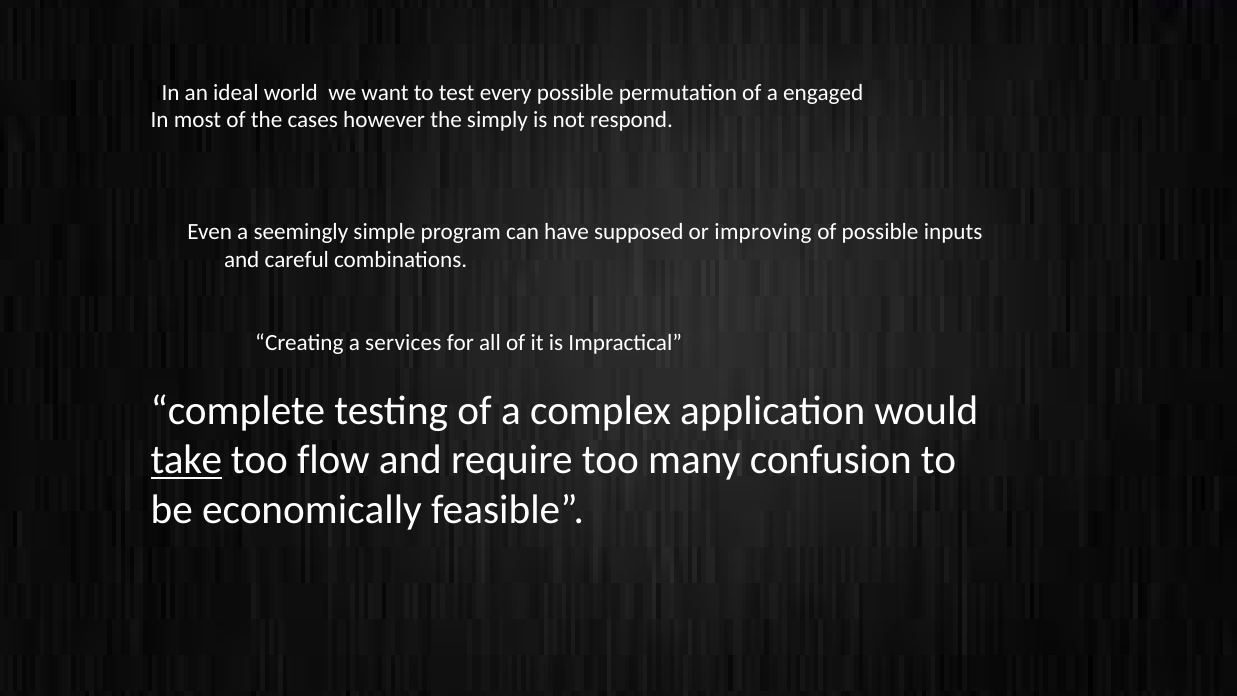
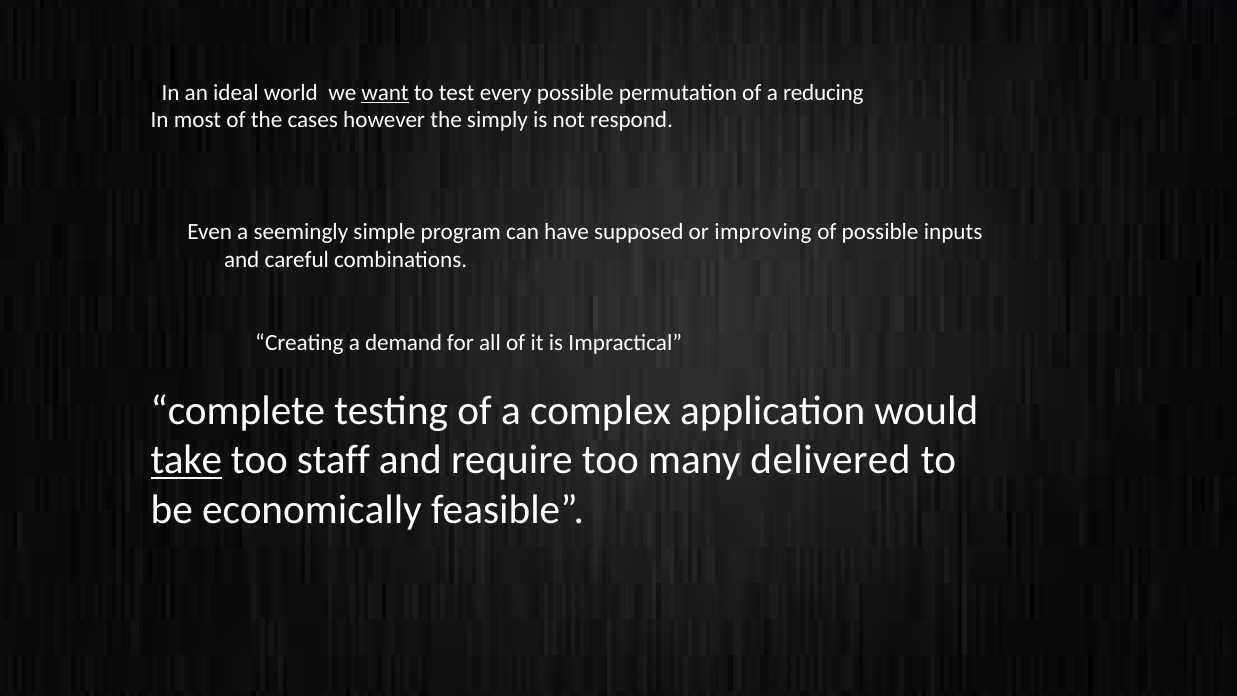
want underline: none -> present
engaged: engaged -> reducing
services: services -> demand
flow: flow -> staff
confusion: confusion -> delivered
